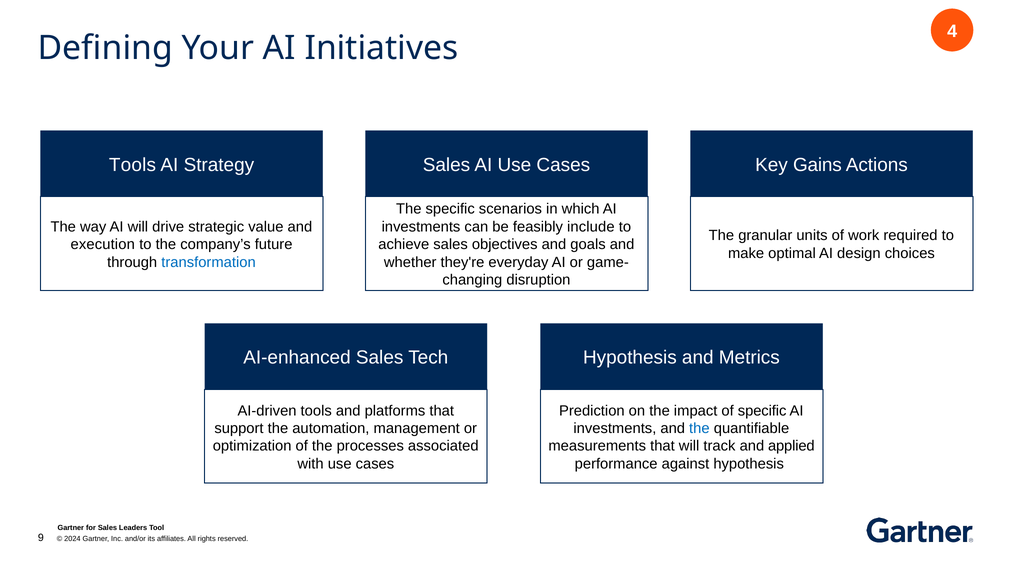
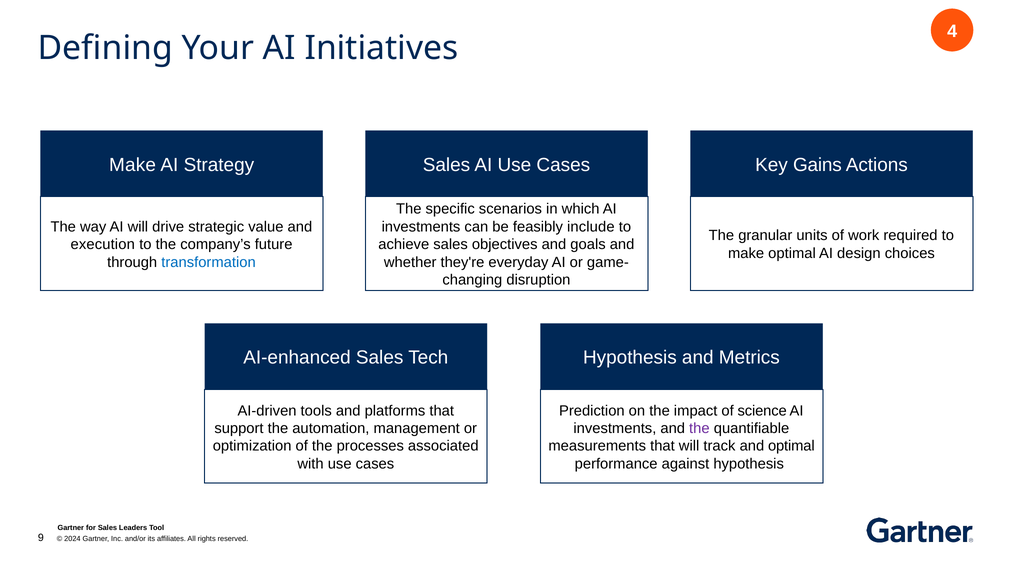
Tools at (133, 165): Tools -> Make
of specific: specific -> science
the at (699, 428) colour: blue -> purple
and applied: applied -> optimal
